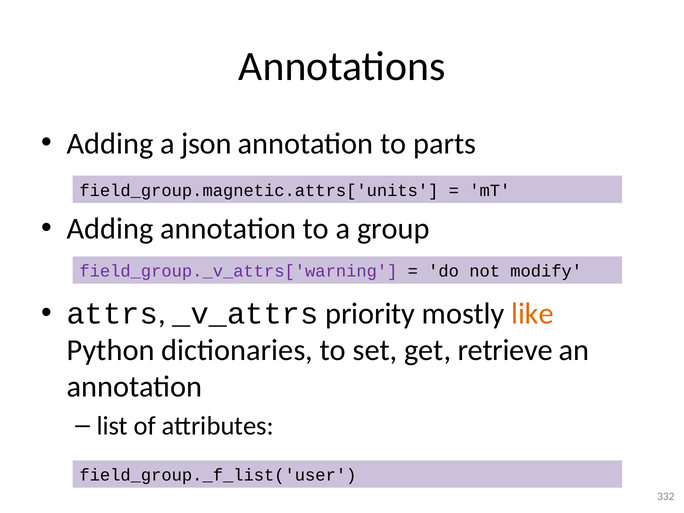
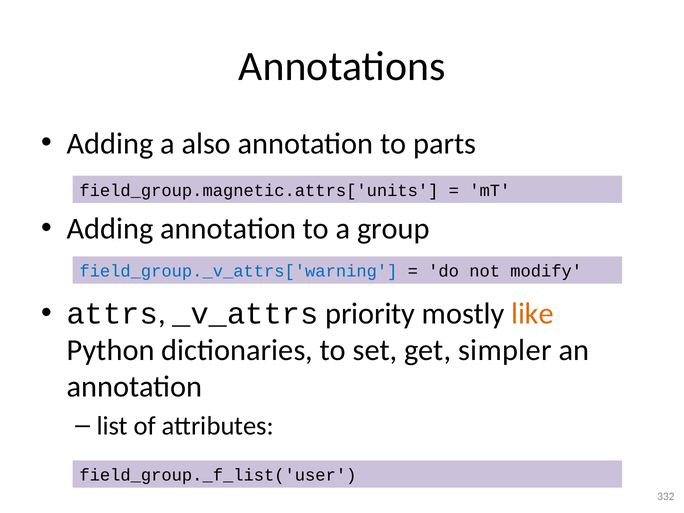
json: json -> also
field_group._v_attrs['warning colour: purple -> blue
retrieve: retrieve -> simpler
